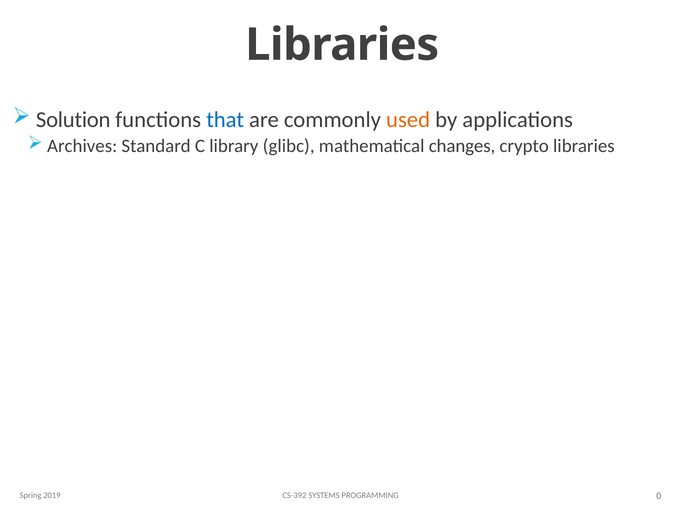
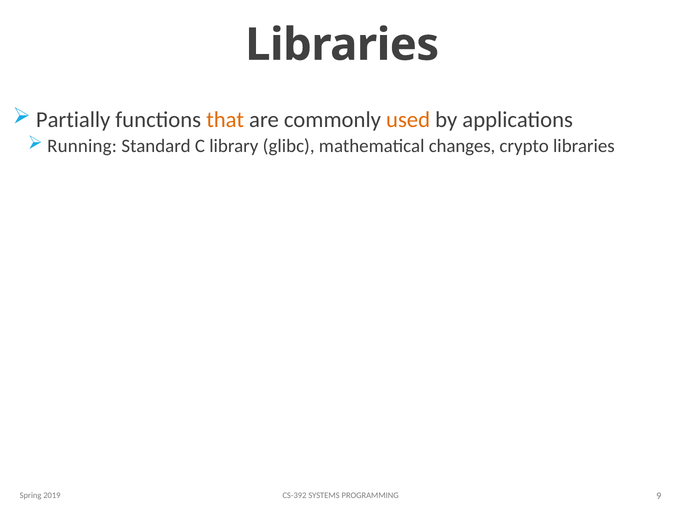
Solution: Solution -> Partially
that colour: blue -> orange
Archives: Archives -> Running
0: 0 -> 9
